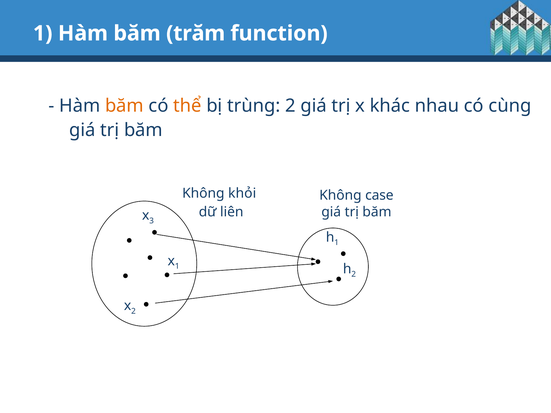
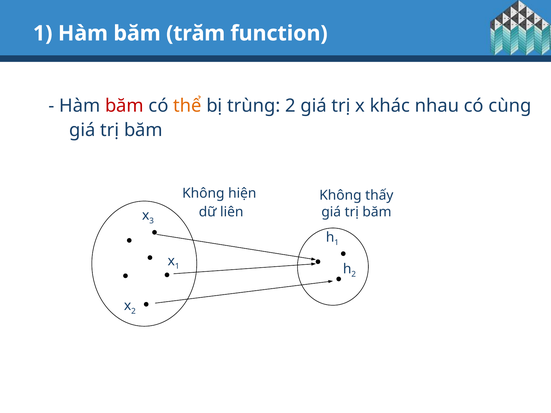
băm at (124, 106) colour: orange -> red
khỏi: khỏi -> hiện
case: case -> thấy
